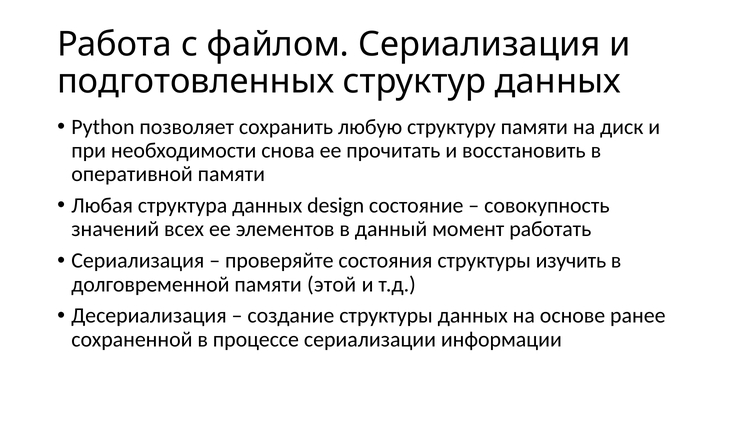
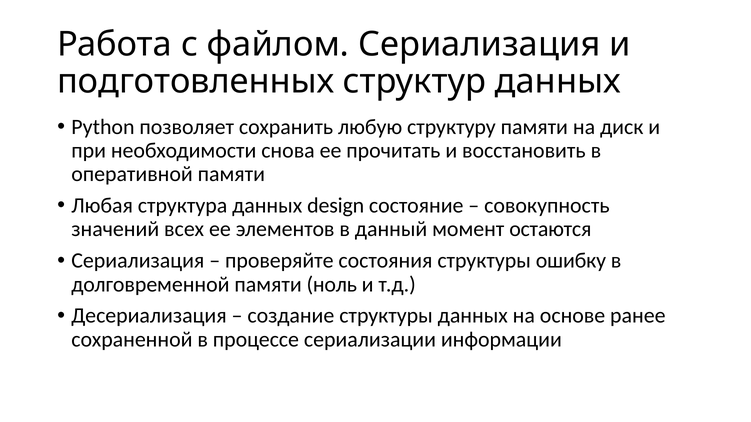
работать: работать -> остаются
изучить: изучить -> ошибку
этой: этой -> ноль
